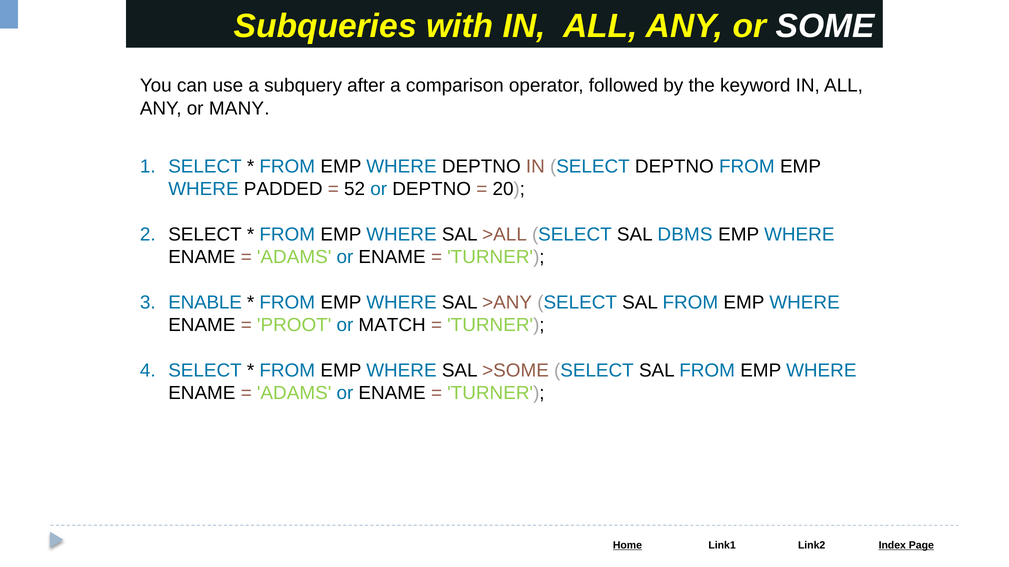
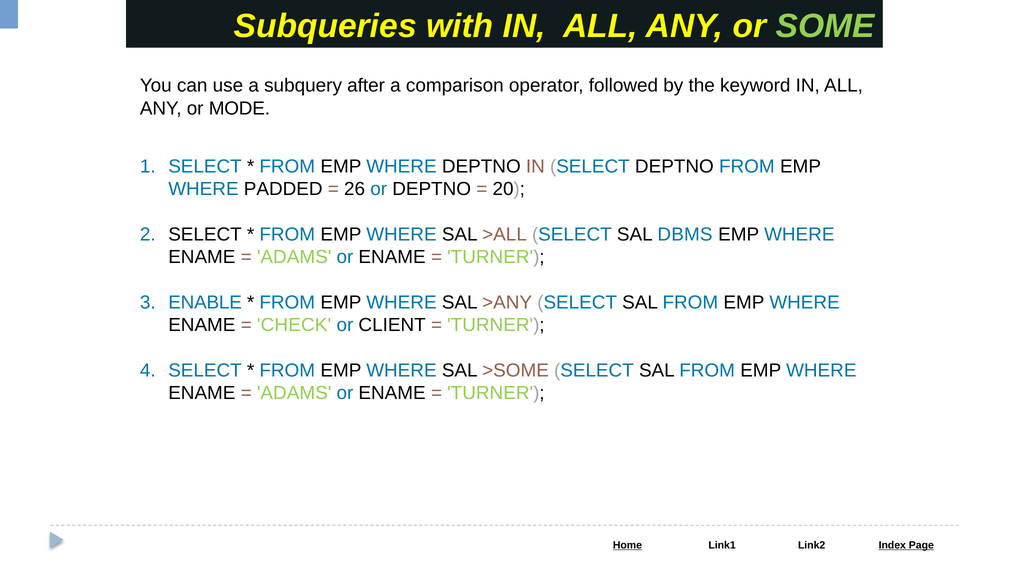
SOME colour: white -> light green
MANY: MANY -> MODE
52: 52 -> 26
PROOT: PROOT -> CHECK
MATCH: MATCH -> CLIENT
